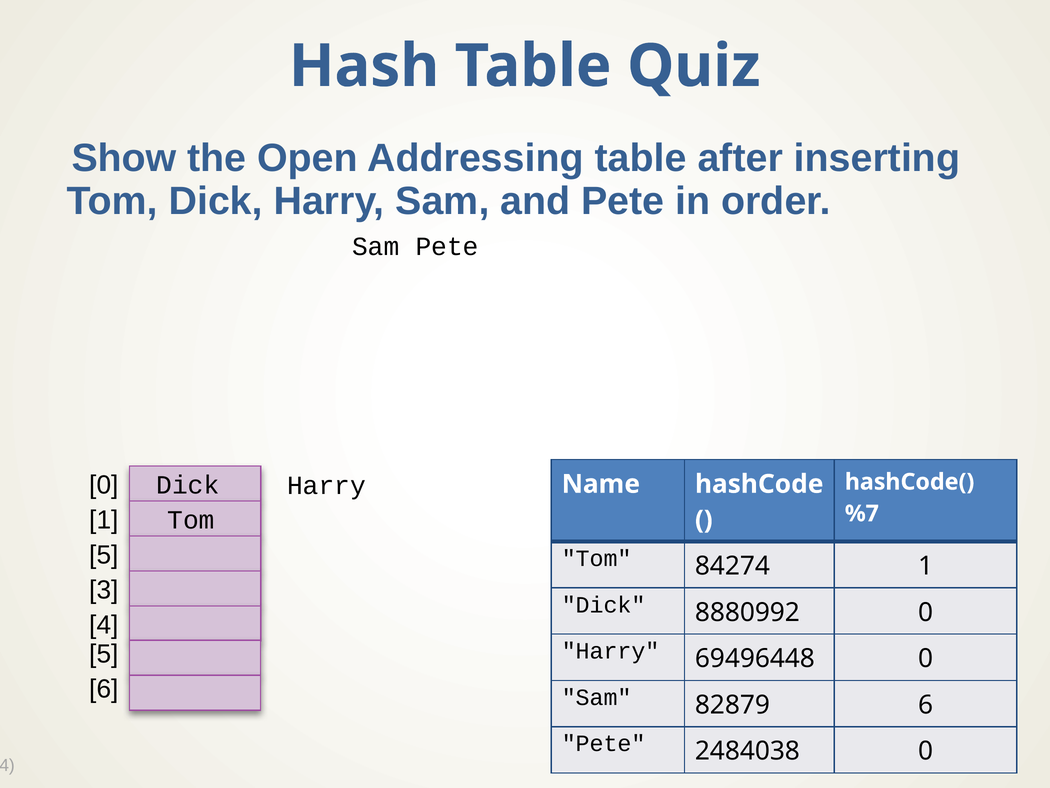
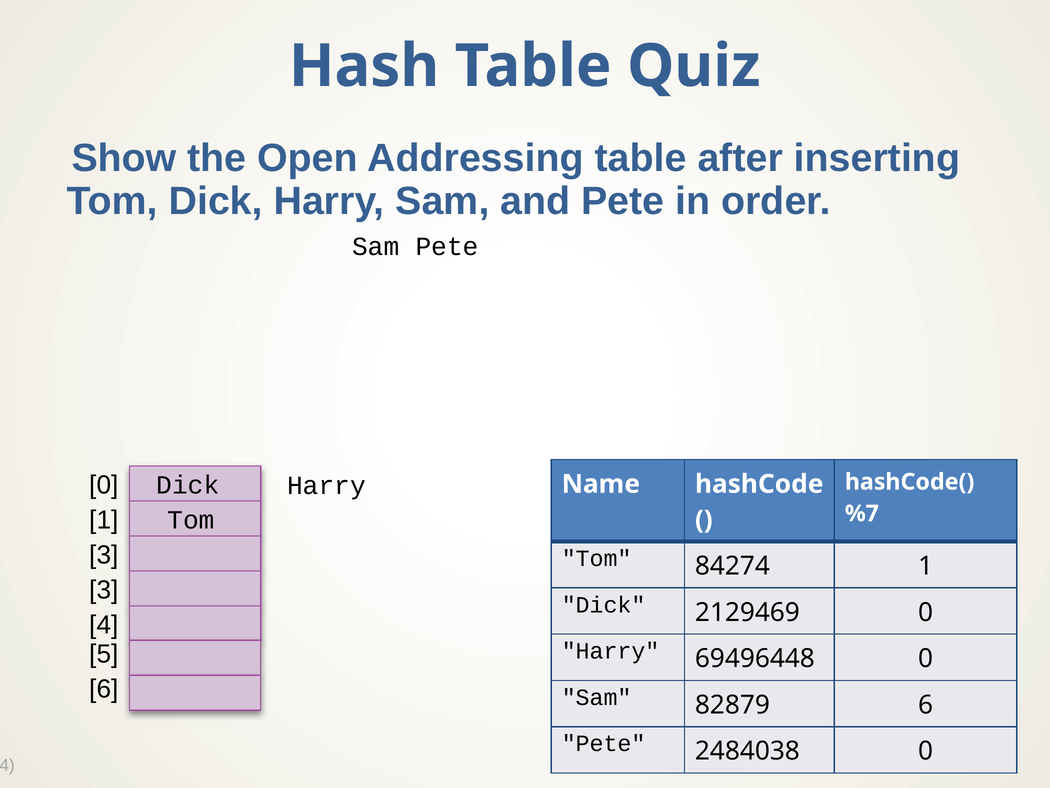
5 at (104, 555): 5 -> 3
8880992: 8880992 -> 2129469
